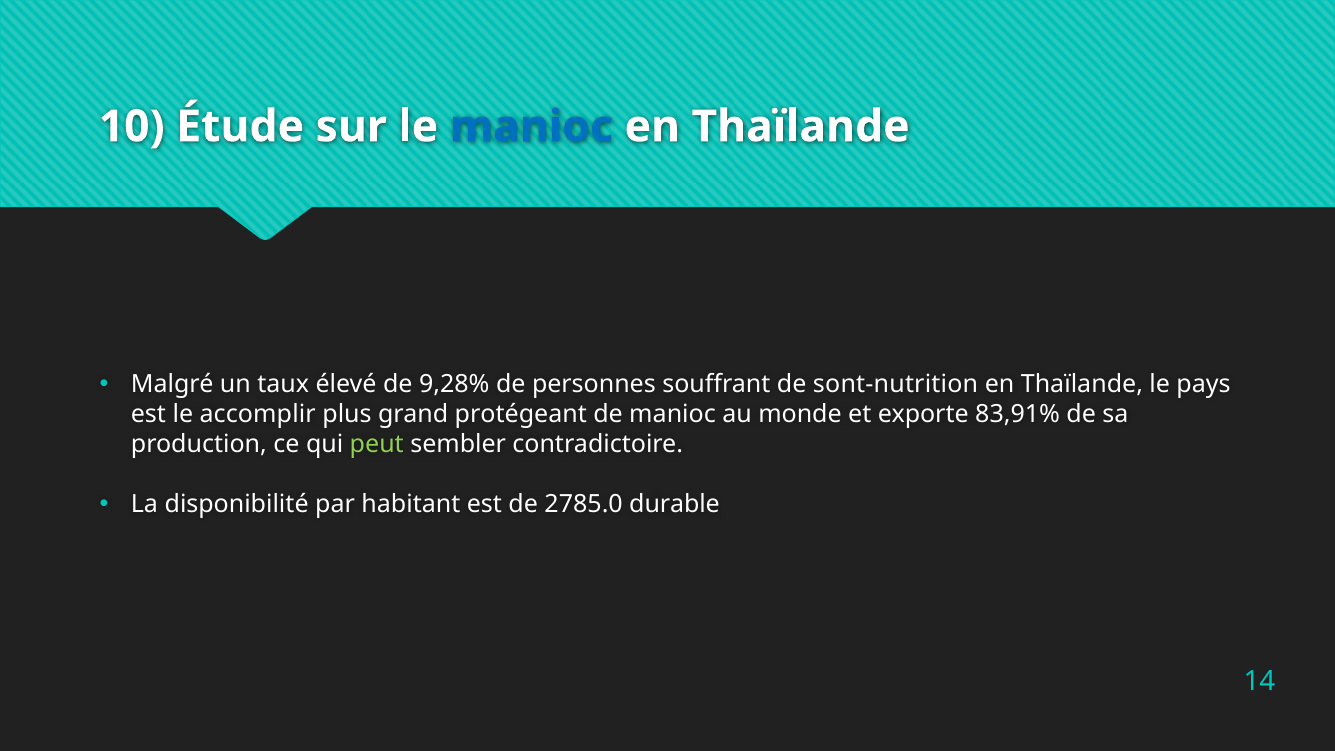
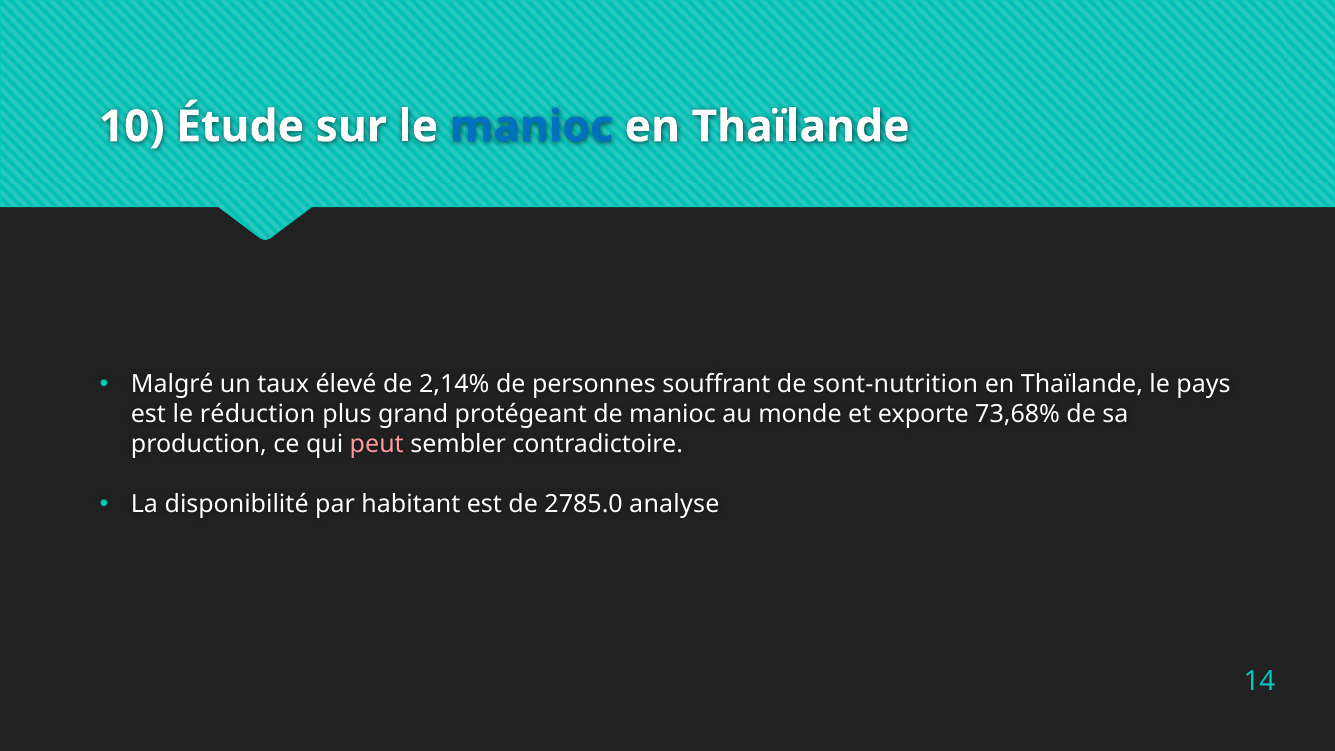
9,28%: 9,28% -> 2,14%
accomplir: accomplir -> réduction
83,91%: 83,91% -> 73,68%
peut colour: light green -> pink
durable: durable -> analyse
